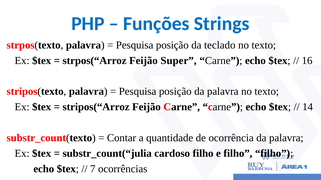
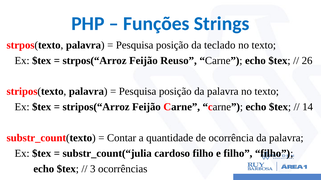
Super: Super -> Reuso
16: 16 -> 26
7: 7 -> 3
